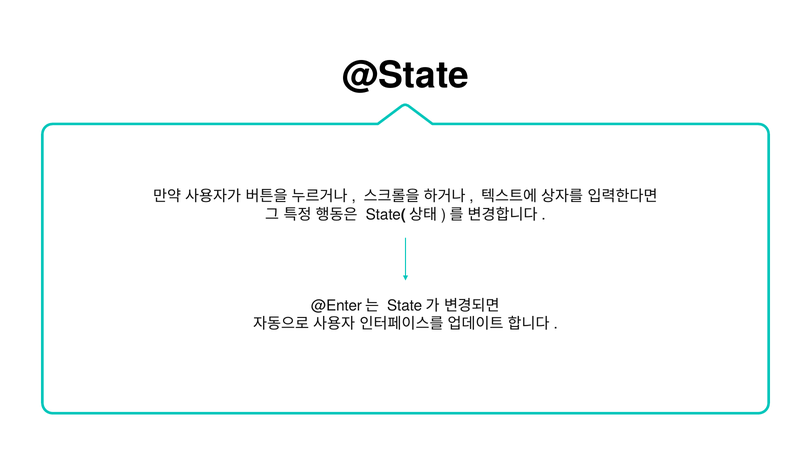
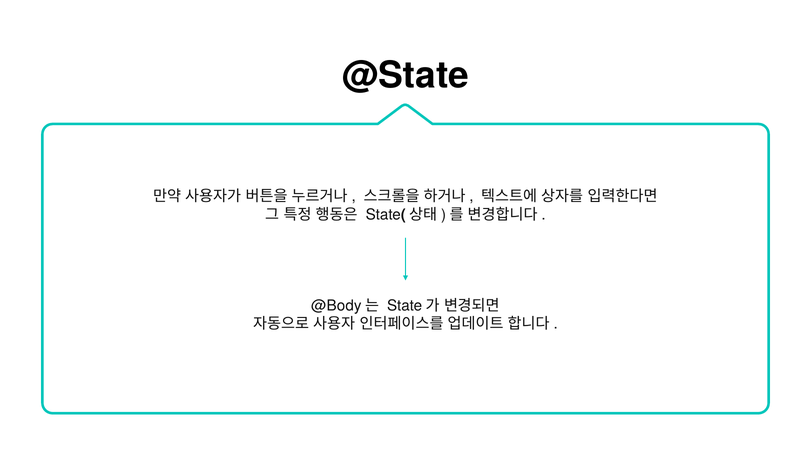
@Enter: @Enter -> @Body
